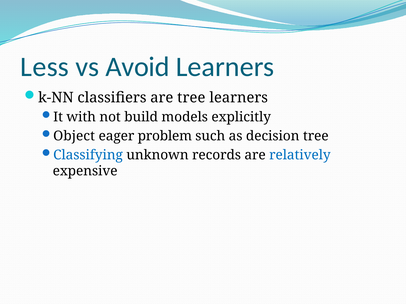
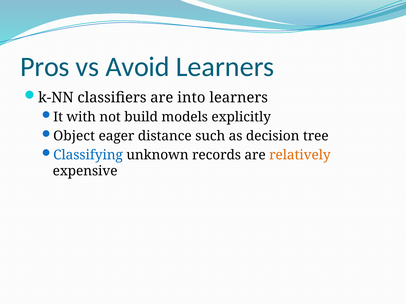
Less: Less -> Pros
are tree: tree -> into
problem: problem -> distance
relatively colour: blue -> orange
